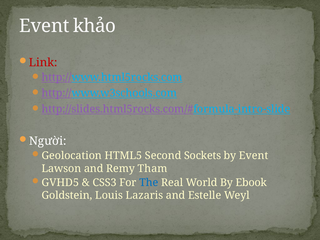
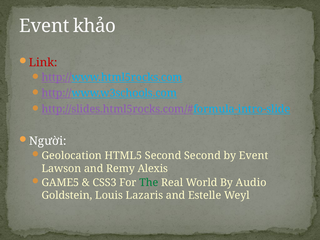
Second Sockets: Sockets -> Second
Tham: Tham -> Alexis
GVHD5: GVHD5 -> GAME5
The colour: blue -> green
Ebook: Ebook -> Audio
